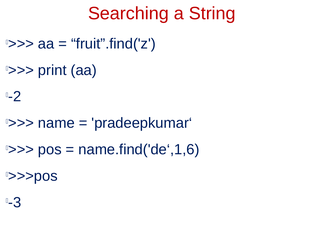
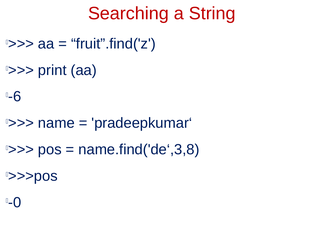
-2: -2 -> -6
name.find('de‘,1,6: name.find('de‘,1,6 -> name.find('de‘,3,8
-3: -3 -> -0
